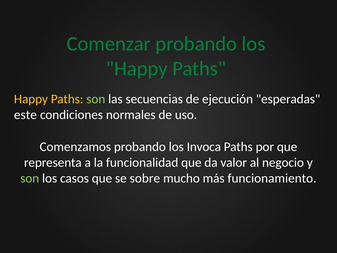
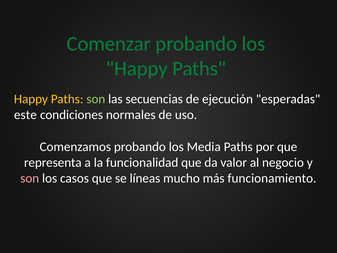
Invoca: Invoca -> Media
son at (30, 178) colour: light green -> pink
sobre: sobre -> líneas
